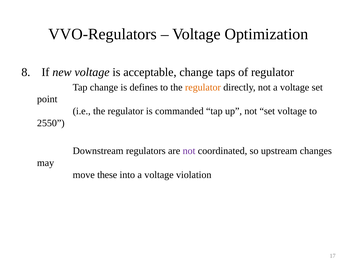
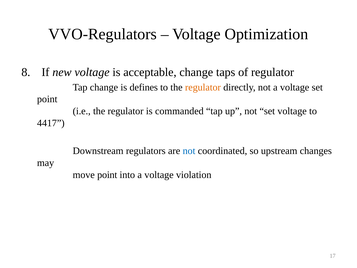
2550: 2550 -> 4417
not at (189, 151) colour: purple -> blue
move these: these -> point
